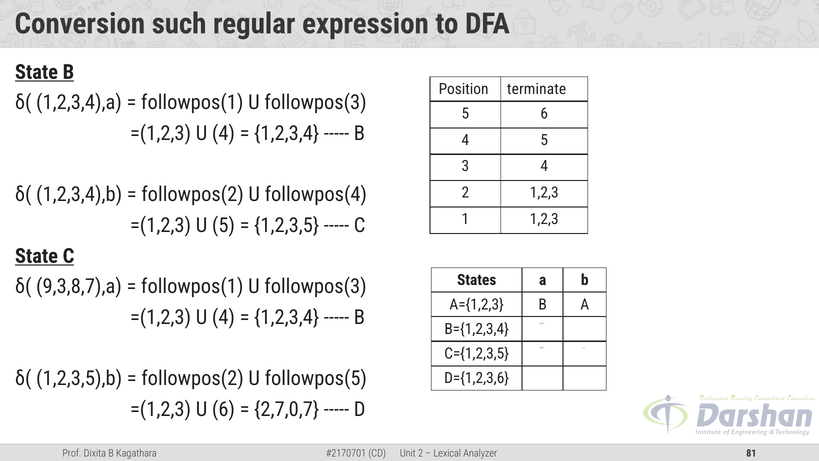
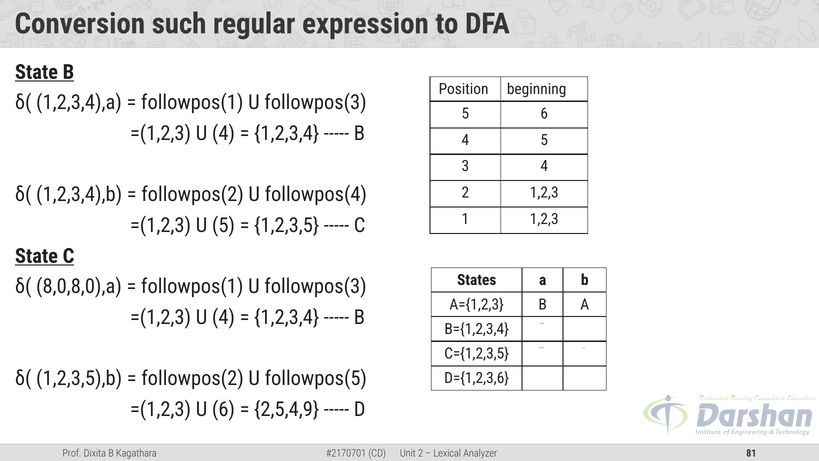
terminate: terminate -> beginning
9,3,8,7),a: 9,3,8,7),a -> 8,0,8,0),a
2,7,0,7: 2,7,0,7 -> 2,5,4,9
